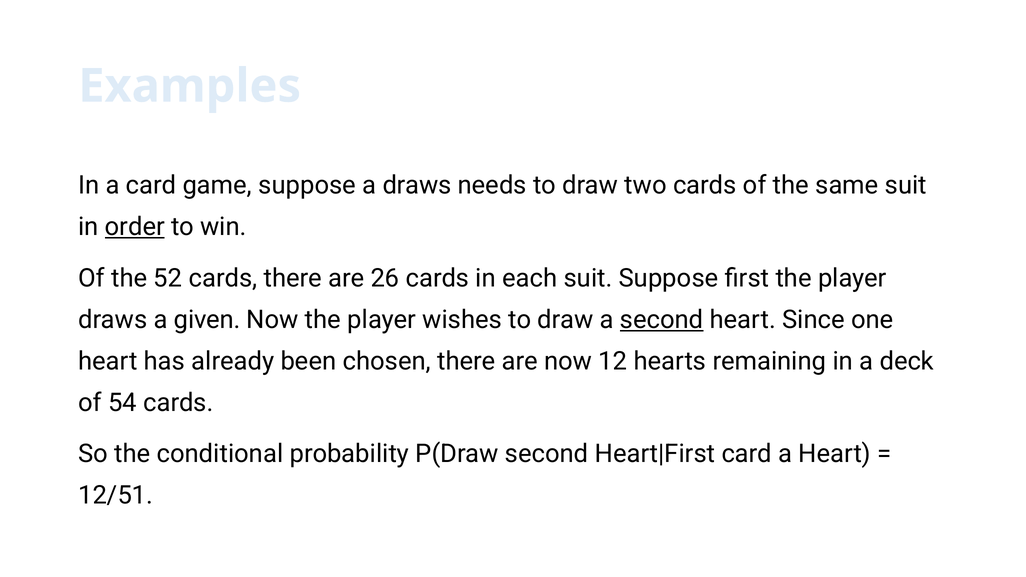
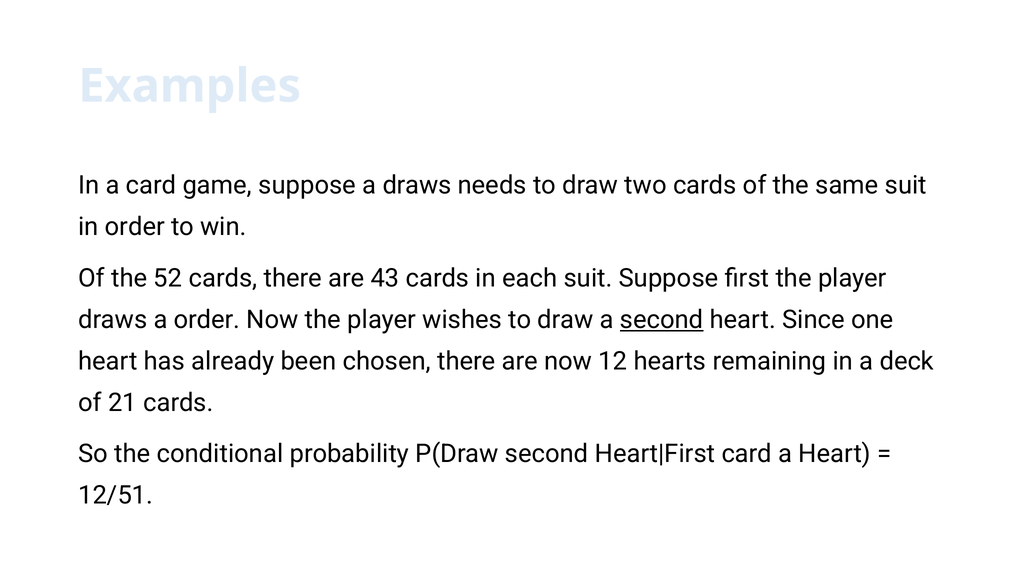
order at (135, 227) underline: present -> none
26: 26 -> 43
a given: given -> order
54: 54 -> 21
